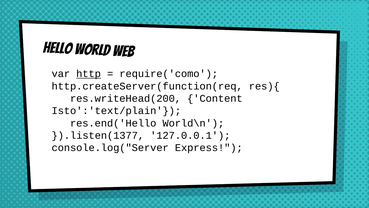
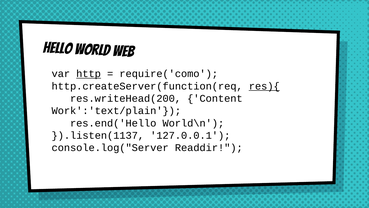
res){ underline: none -> present
Isto':'text/plain: Isto':'text/plain -> Work':'text/plain
}).listen(1377: }).listen(1377 -> }).listen(1137
Express: Express -> Readdir
